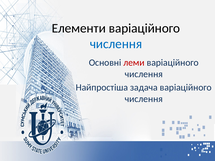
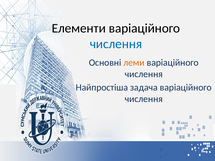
леми colour: red -> orange
